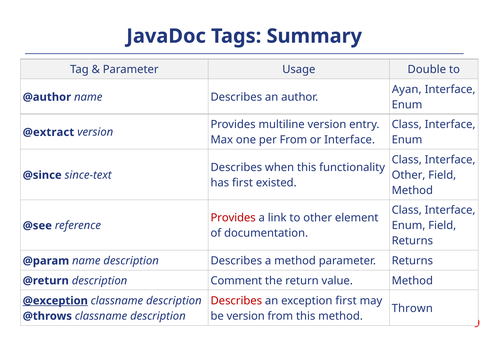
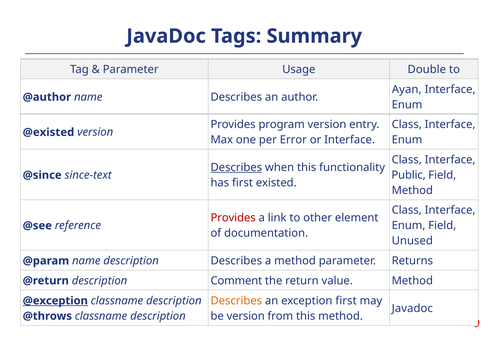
multiline: multiline -> program
@extract: @extract -> @existed
per From: From -> Error
Describes at (236, 167) underline: none -> present
Other at (409, 175): Other -> Public
Returns at (412, 241): Returns -> Unused
Describes at (236, 301) colour: red -> orange
Thrown at (412, 308): Thrown -> Javadoc
